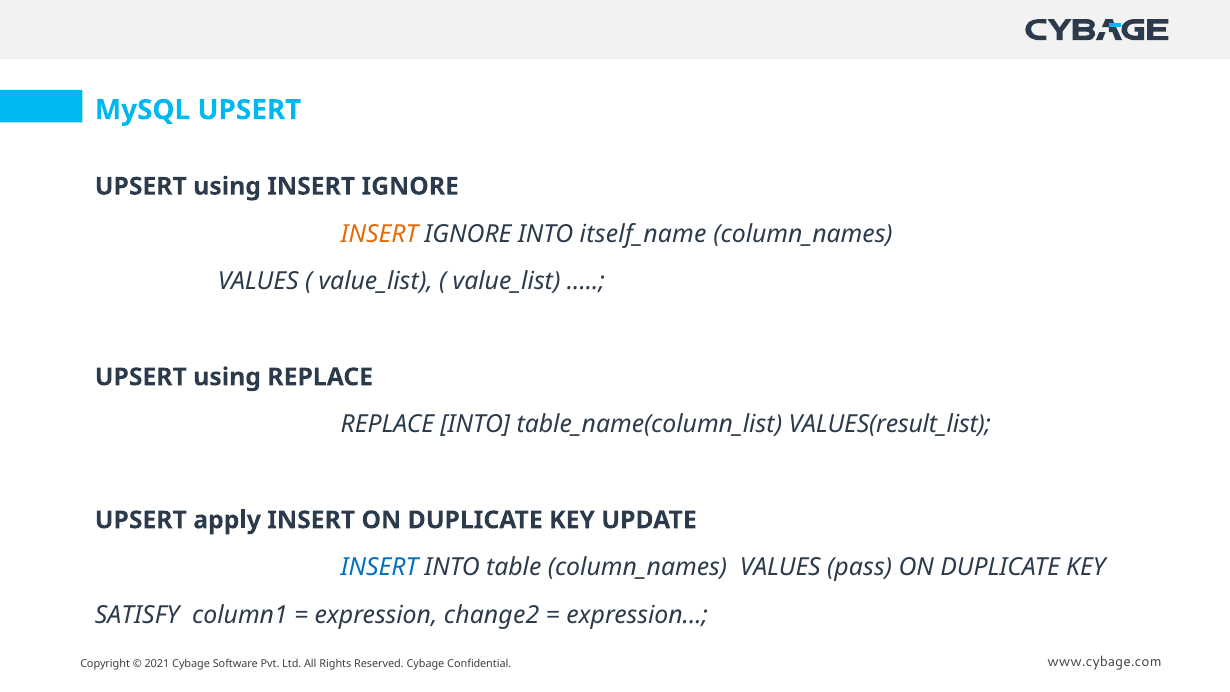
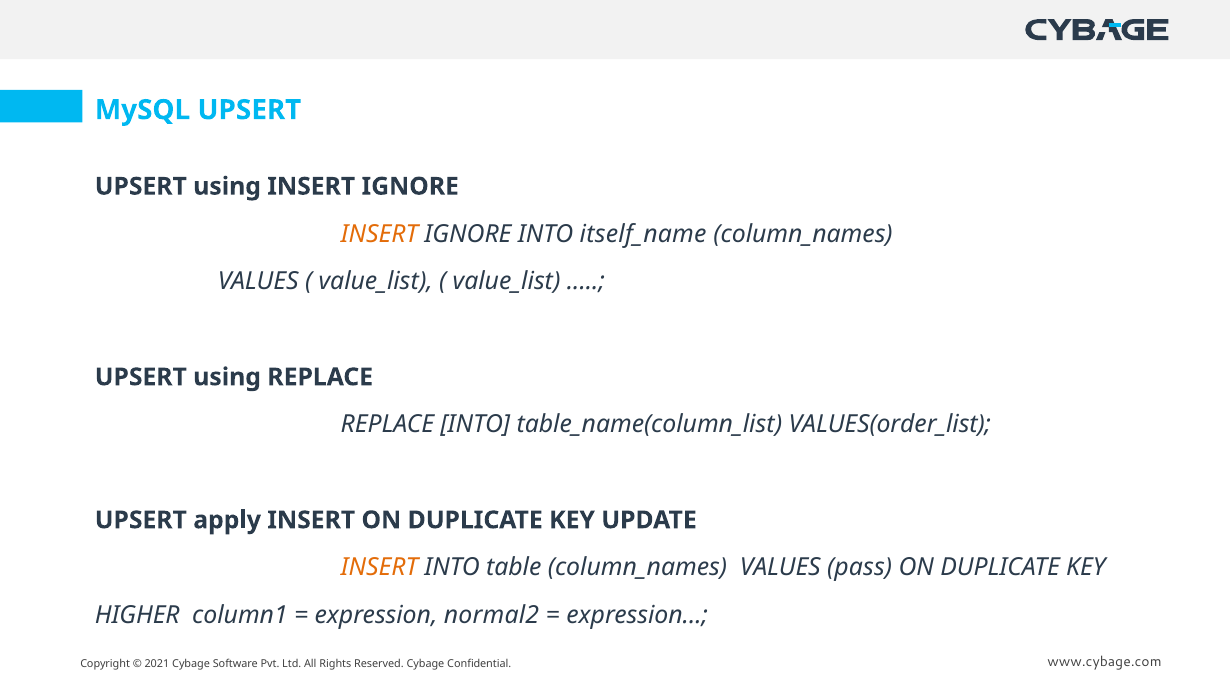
VALUES(result_list: VALUES(result_list -> VALUES(order_list
INSERT at (379, 568) colour: blue -> orange
SATISFY: SATISFY -> HIGHER
change2: change2 -> normal2
